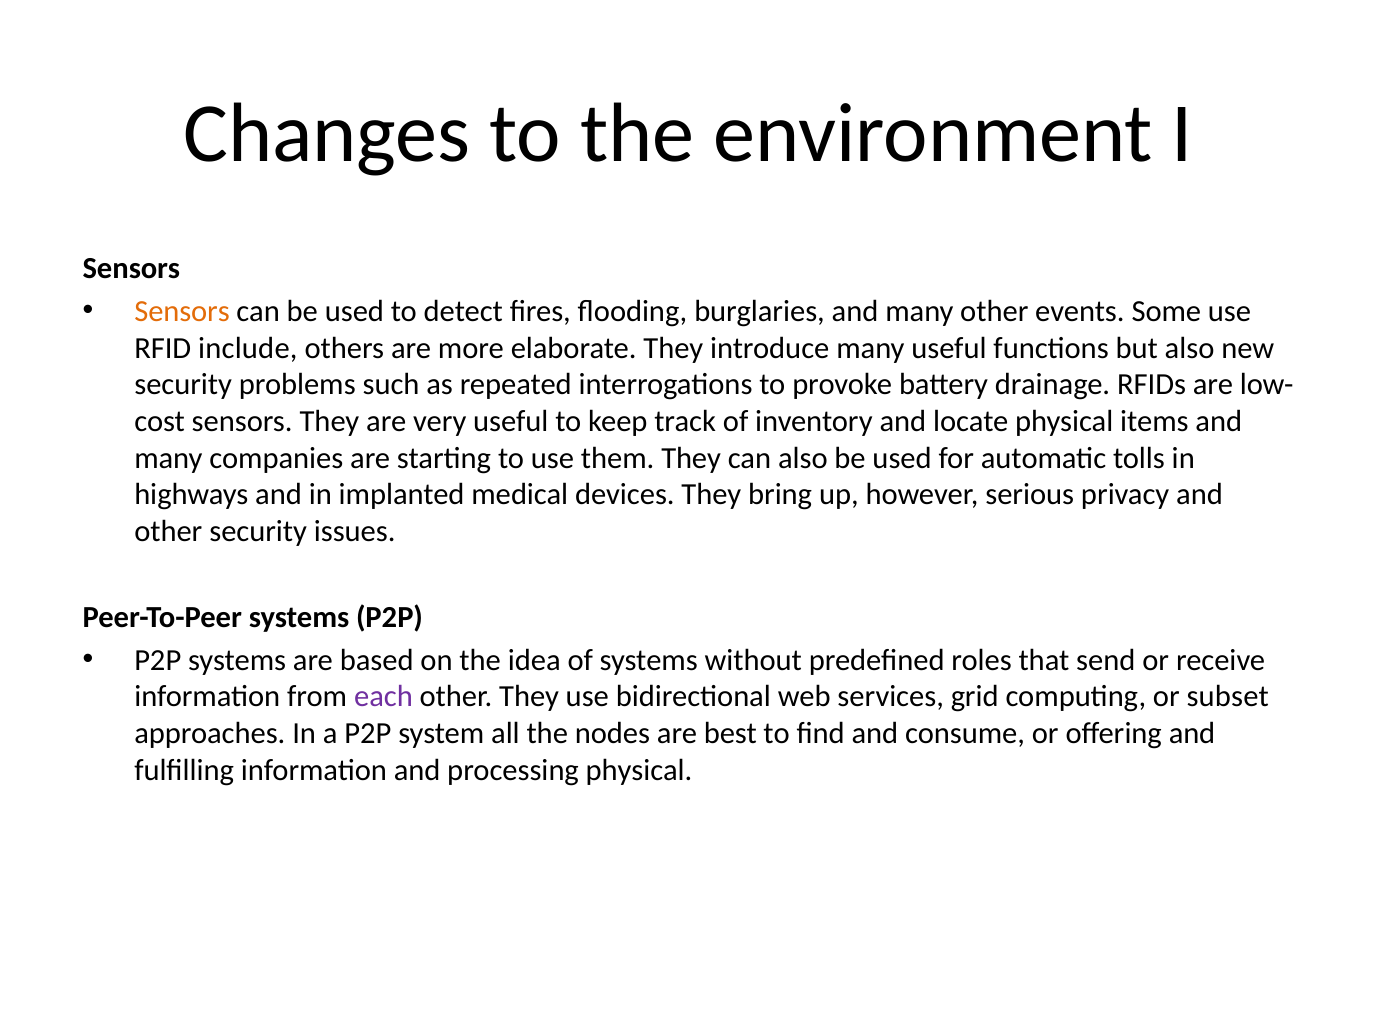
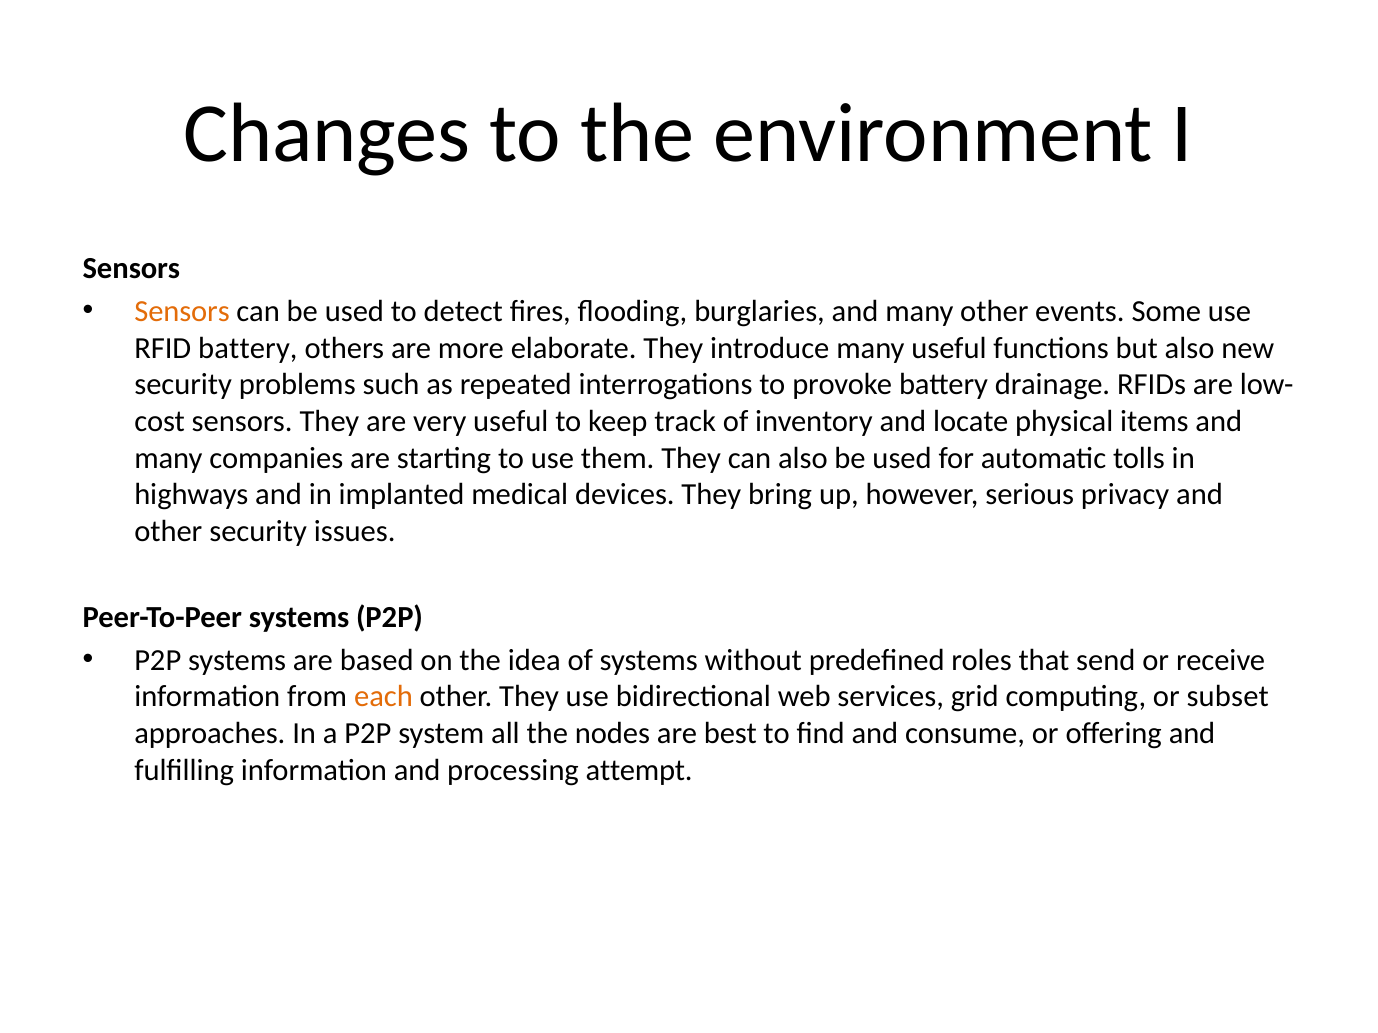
RFID include: include -> battery
each colour: purple -> orange
processing physical: physical -> attempt
